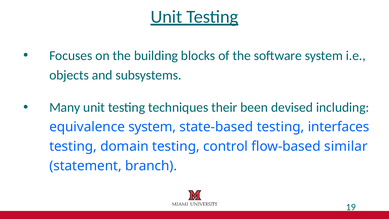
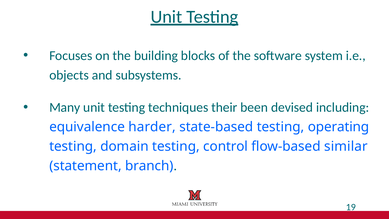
equivalence system: system -> harder
interfaces: interfaces -> operating
